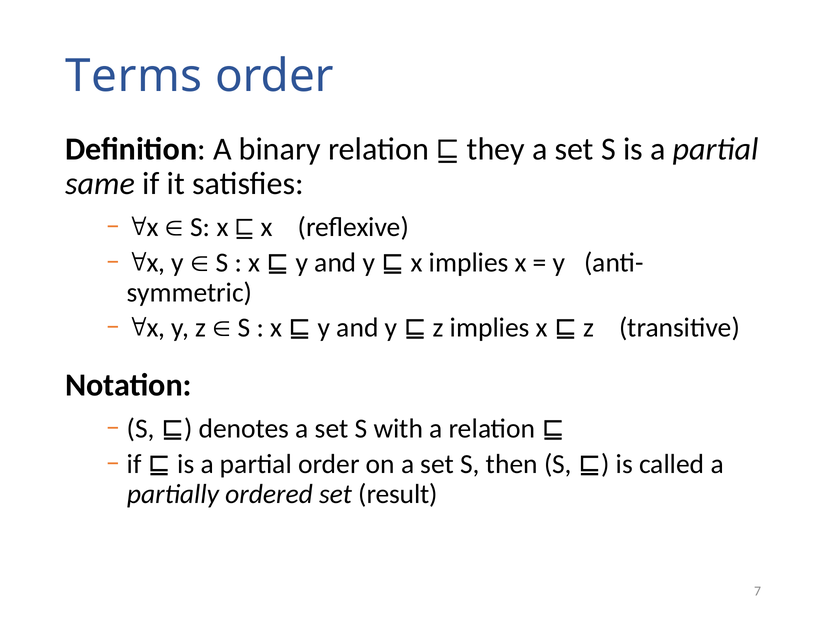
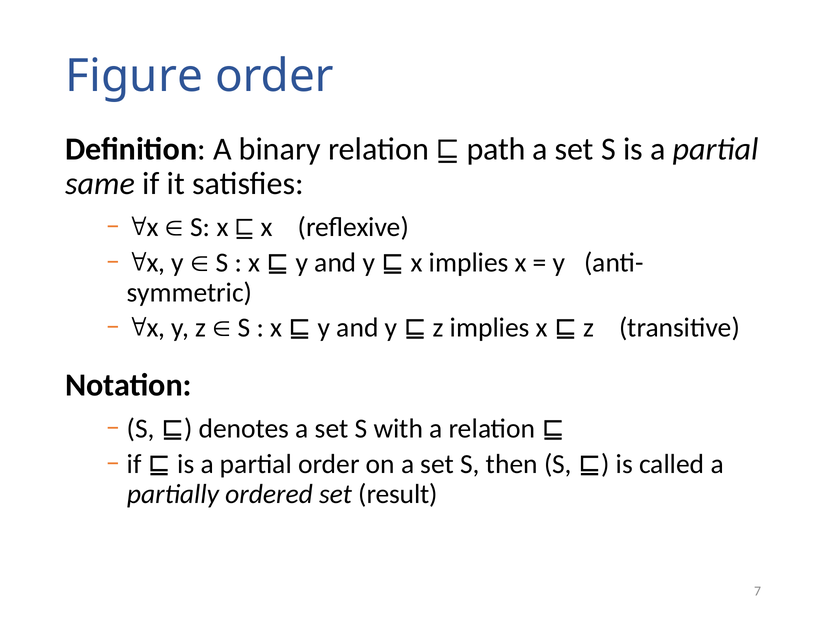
Terms: Terms -> Figure
they: they -> path
